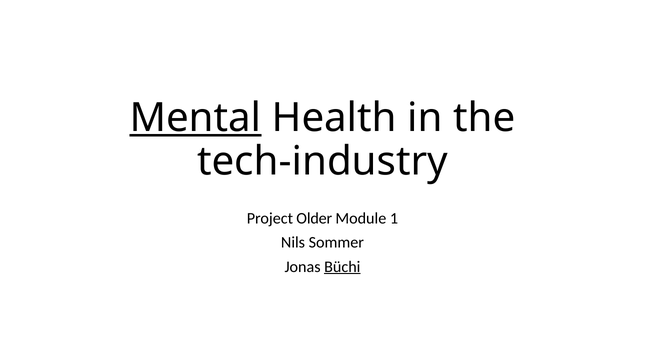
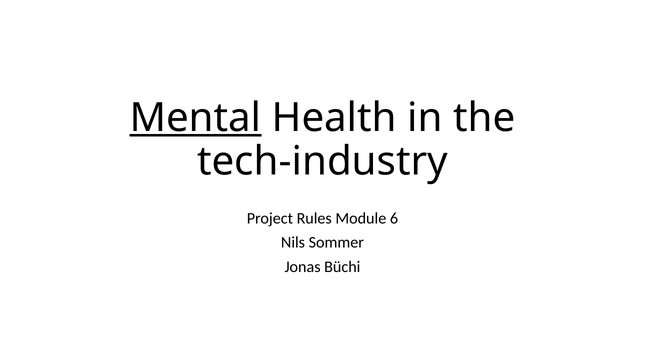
Older: Older -> Rules
1: 1 -> 6
Büchi underline: present -> none
